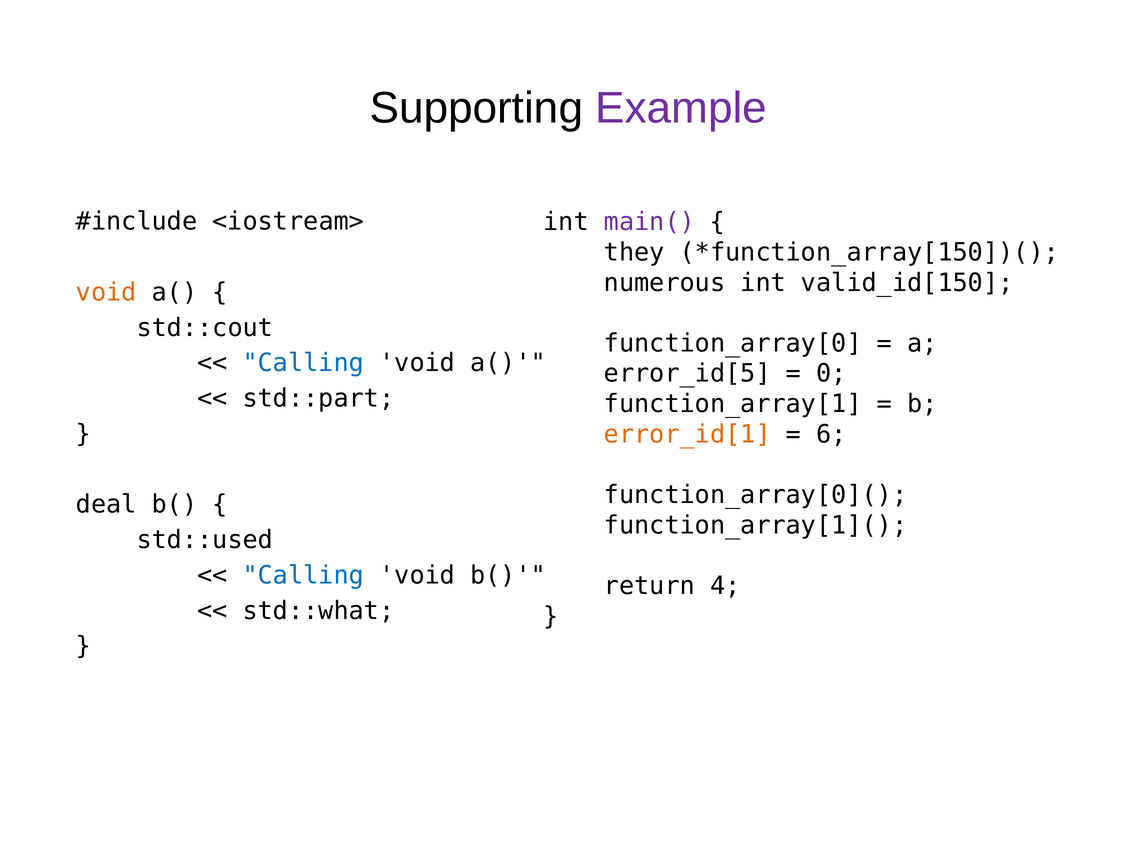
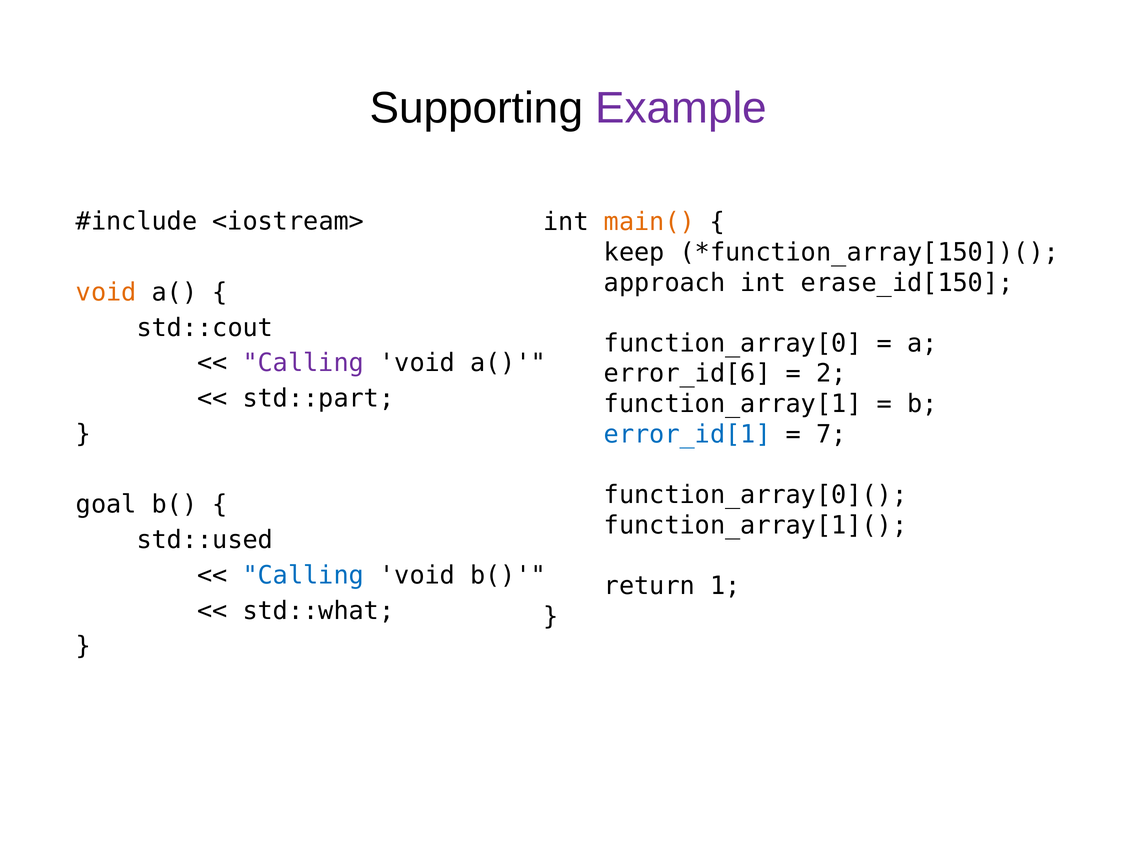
main( colour: purple -> orange
they: they -> keep
numerous: numerous -> approach
valid_id[150: valid_id[150 -> erase_id[150
Calling at (303, 363) colour: blue -> purple
error_id[5: error_id[5 -> error_id[6
0: 0 -> 2
error_id[1 colour: orange -> blue
6: 6 -> 7
deal: deal -> goal
4: 4 -> 1
